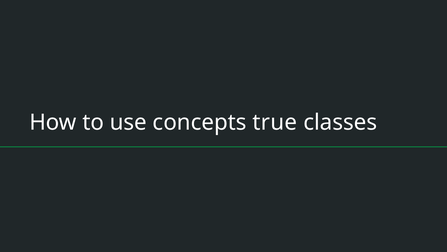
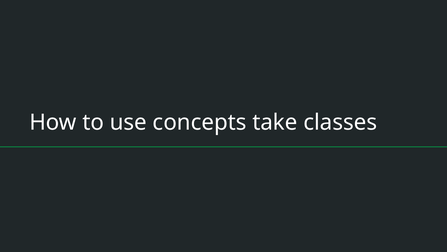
true: true -> take
